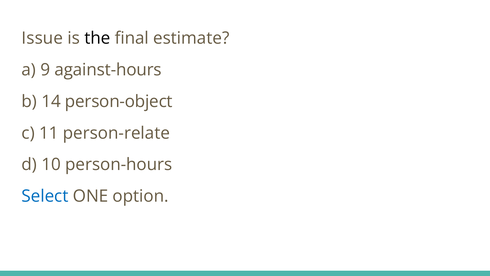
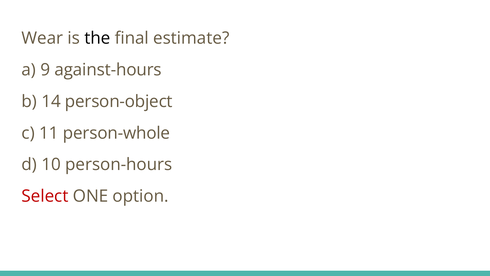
Issue: Issue -> Wear
person-relate: person-relate -> person-whole
Select colour: blue -> red
